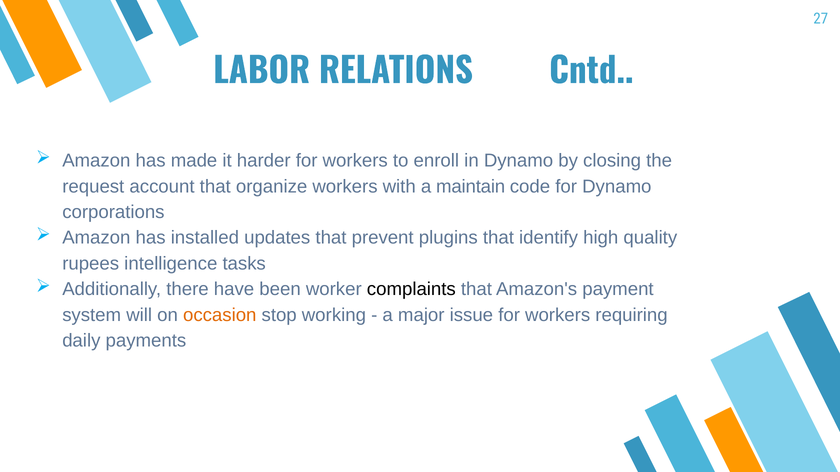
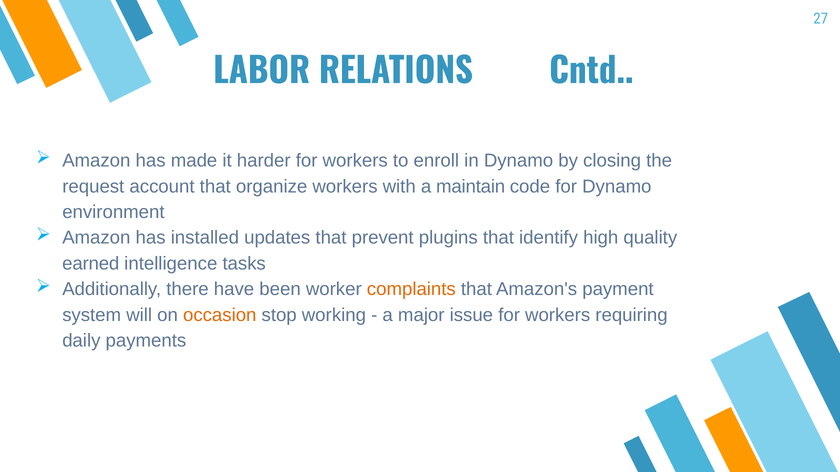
corporations: corporations -> environment
rupees: rupees -> earned
complaints colour: black -> orange
